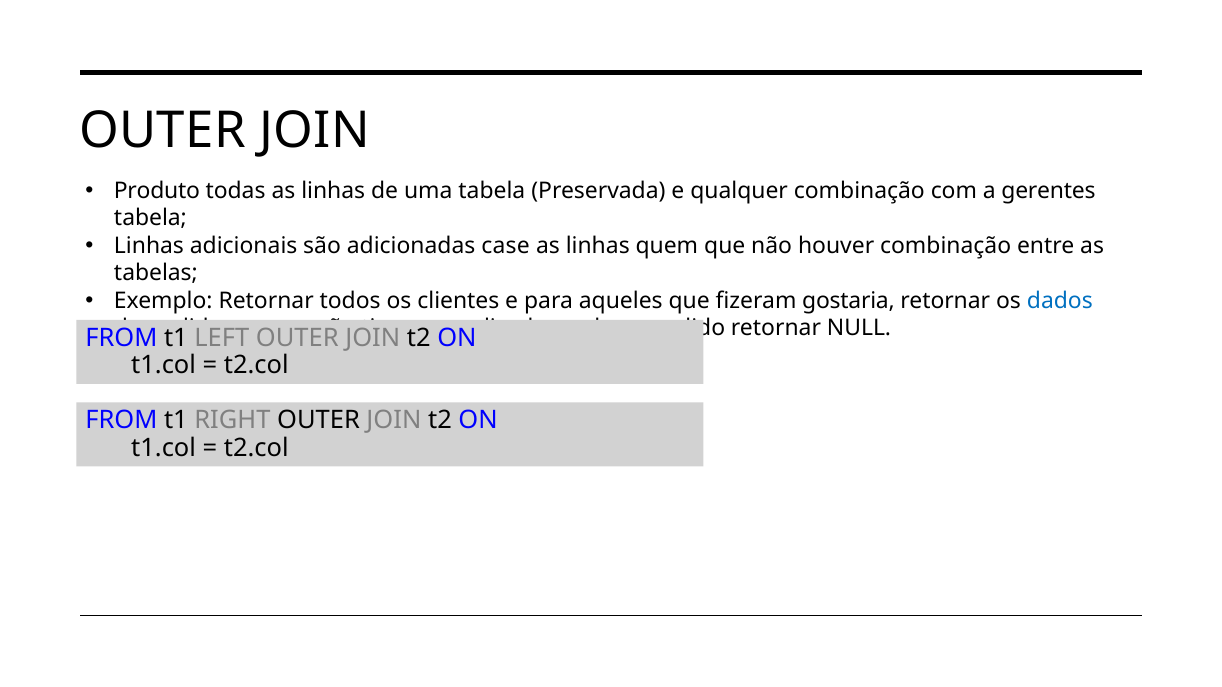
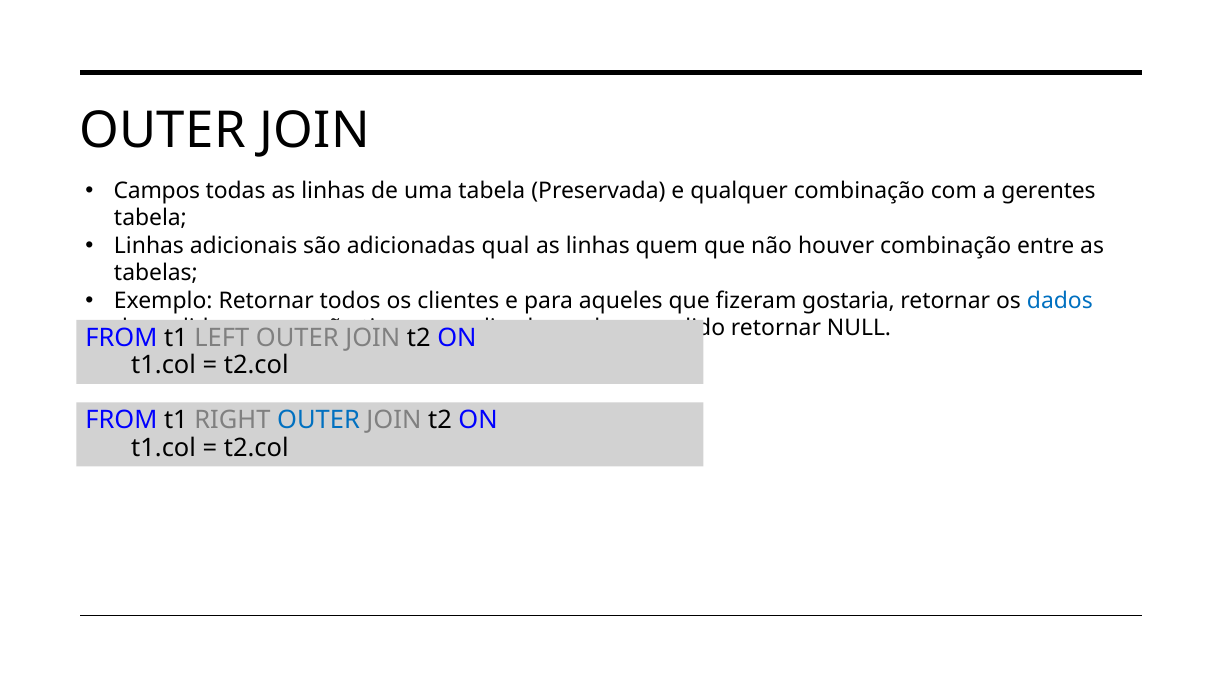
Produto: Produto -> Campos
case: case -> qual
OUTER at (319, 421) colour: black -> blue
